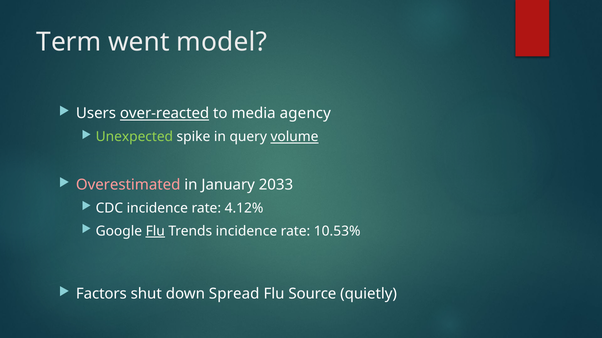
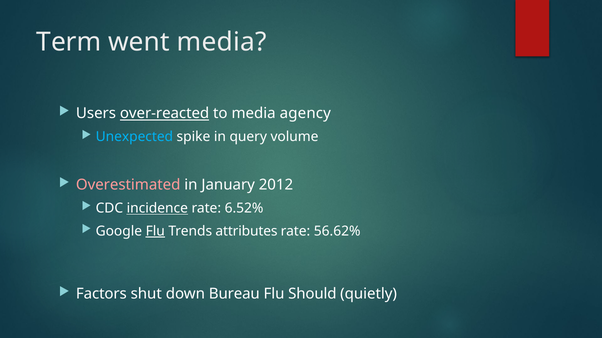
went model: model -> media
Unexpected colour: light green -> light blue
volume underline: present -> none
2033: 2033 -> 2012
incidence at (157, 209) underline: none -> present
4.12%: 4.12% -> 6.52%
Trends incidence: incidence -> attributes
10.53%: 10.53% -> 56.62%
Spread: Spread -> Bureau
Source: Source -> Should
